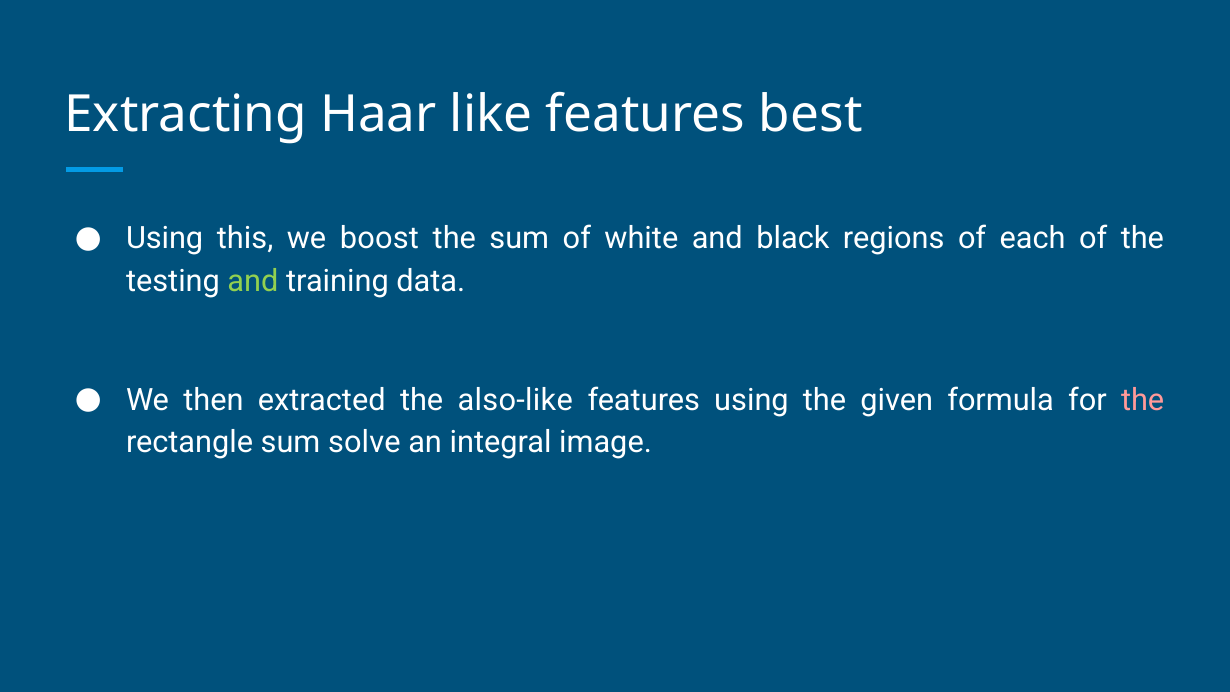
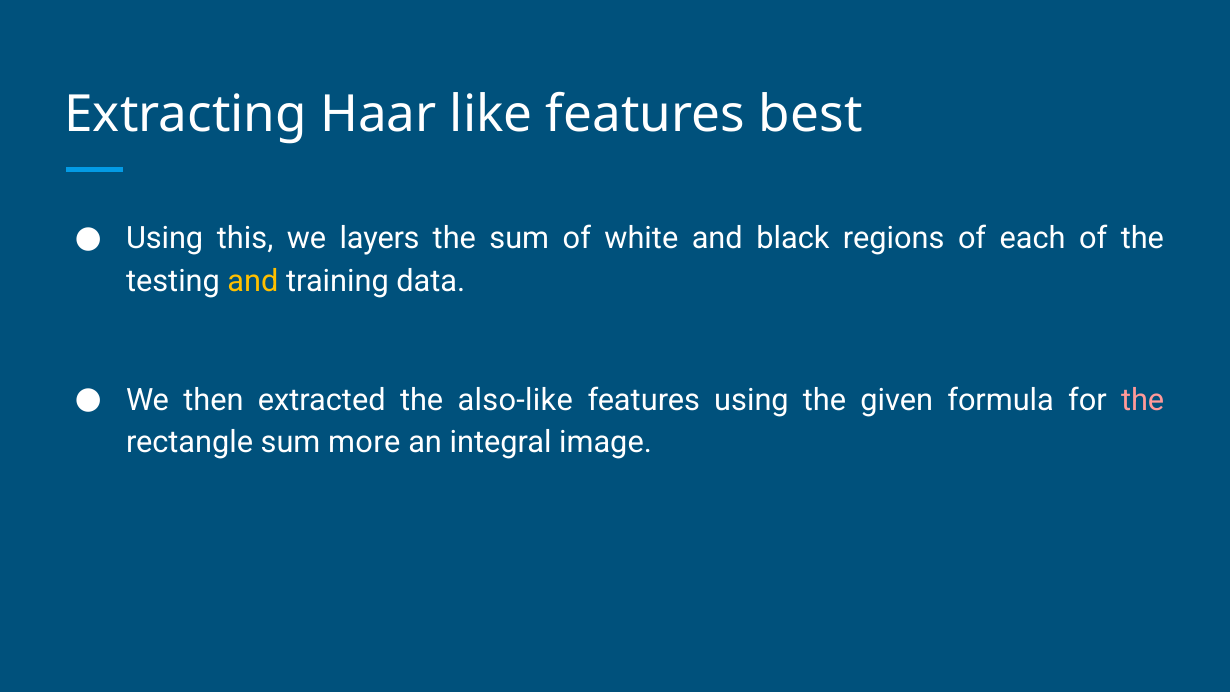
boost: boost -> layers
and at (253, 281) colour: light green -> yellow
solve: solve -> more
